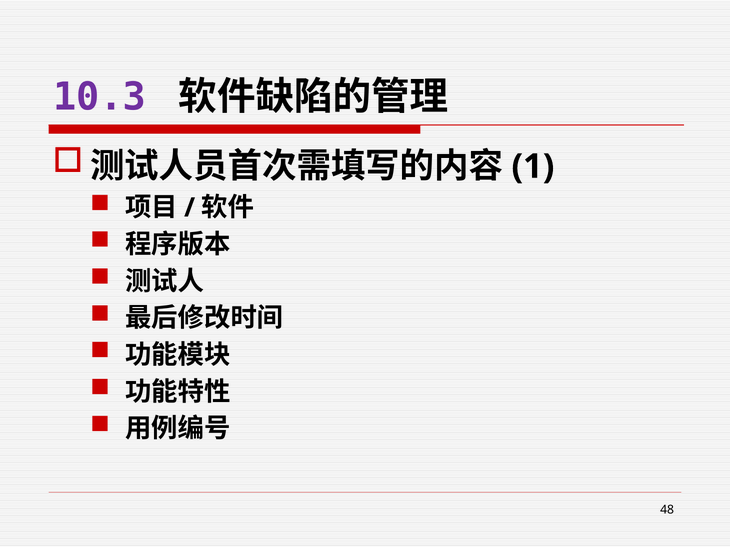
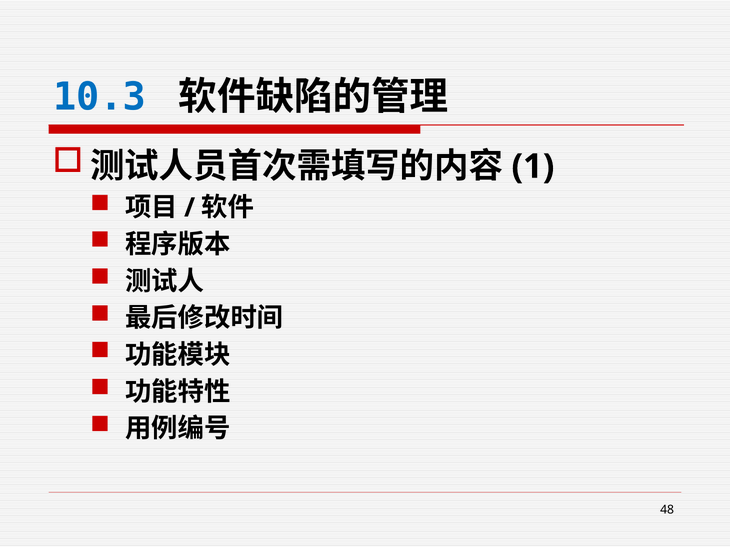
10.3 colour: purple -> blue
